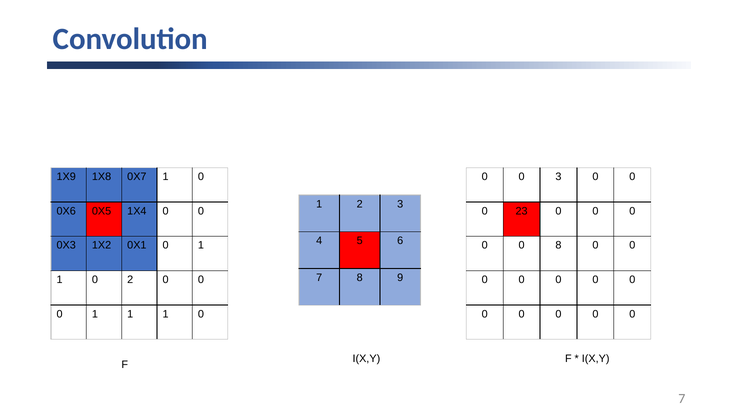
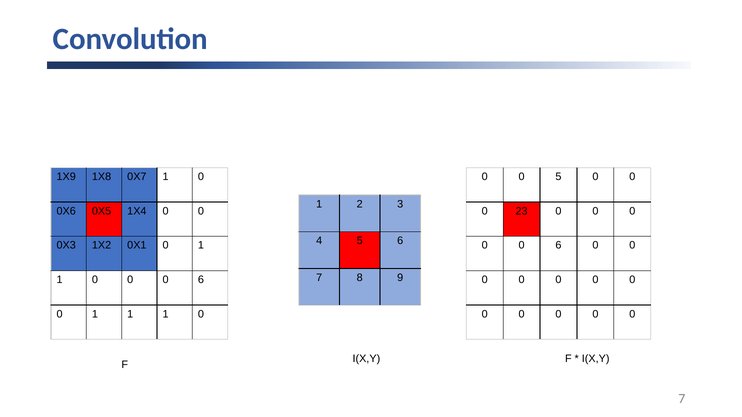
0 3: 3 -> 5
8 at (558, 246): 8 -> 6
1 0 2: 2 -> 0
0 at (201, 280): 0 -> 6
